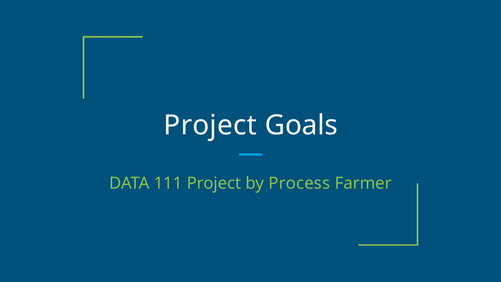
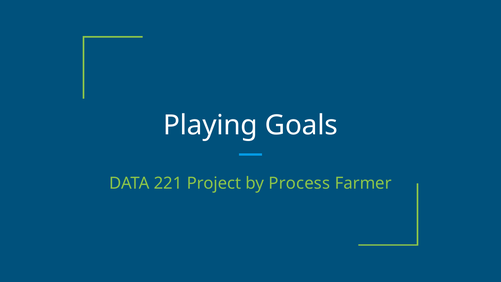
Project at (210, 125): Project -> Playing
111: 111 -> 221
